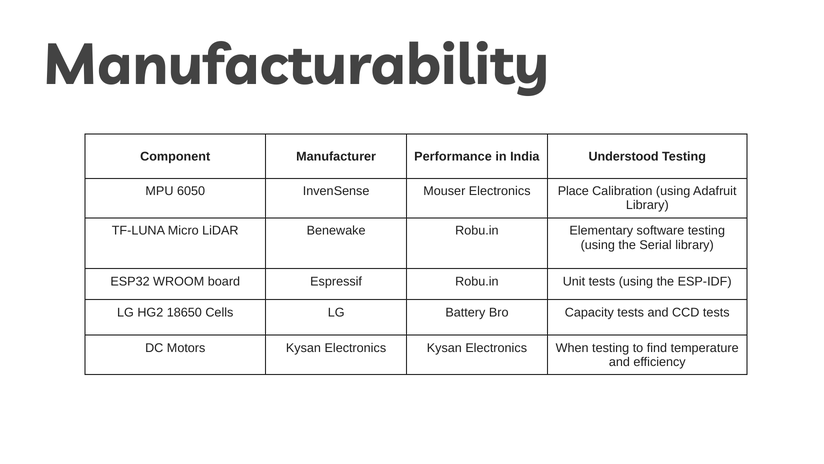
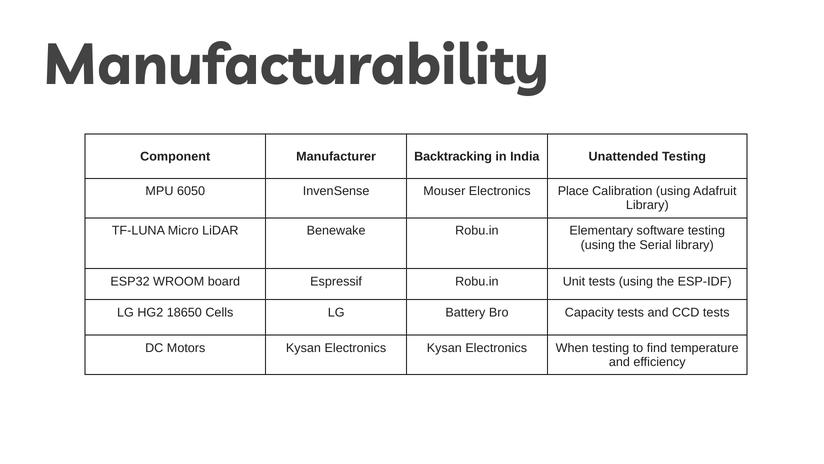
Performance: Performance -> Backtracking
Understood: Understood -> Unattended
